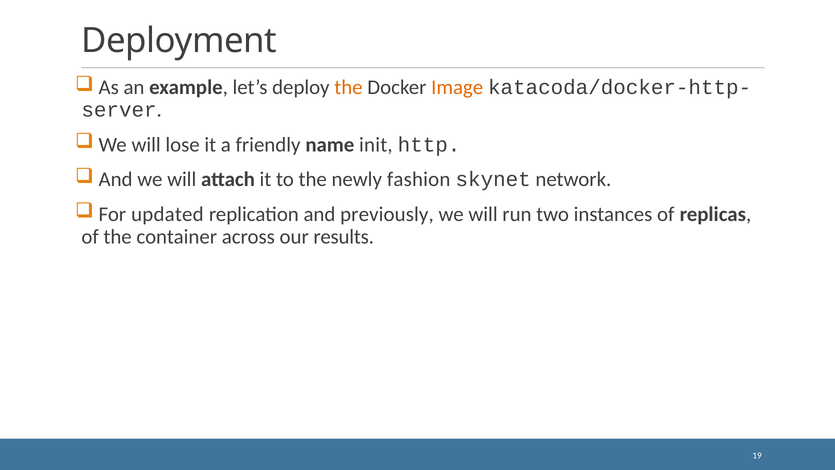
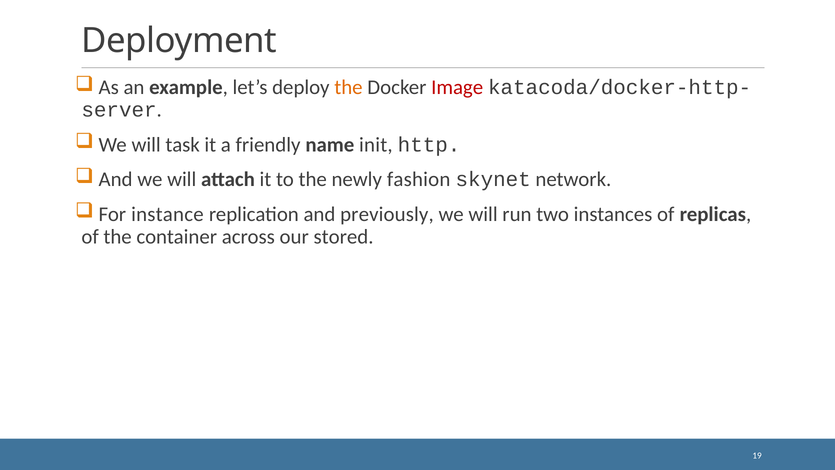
Image colour: orange -> red
lose: lose -> task
updated: updated -> instance
results: results -> stored
